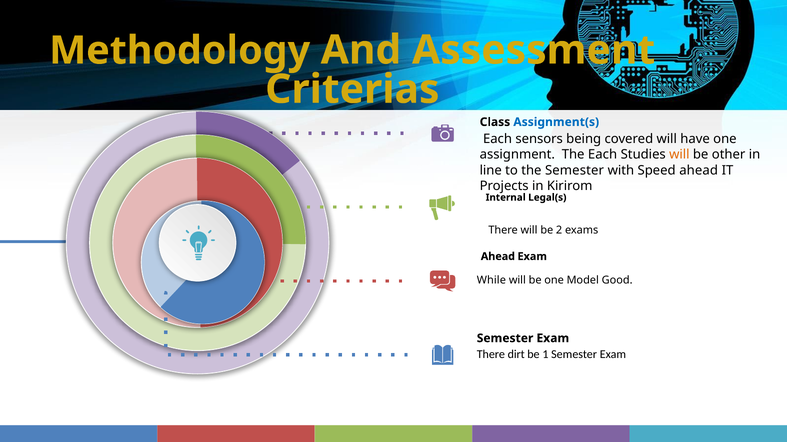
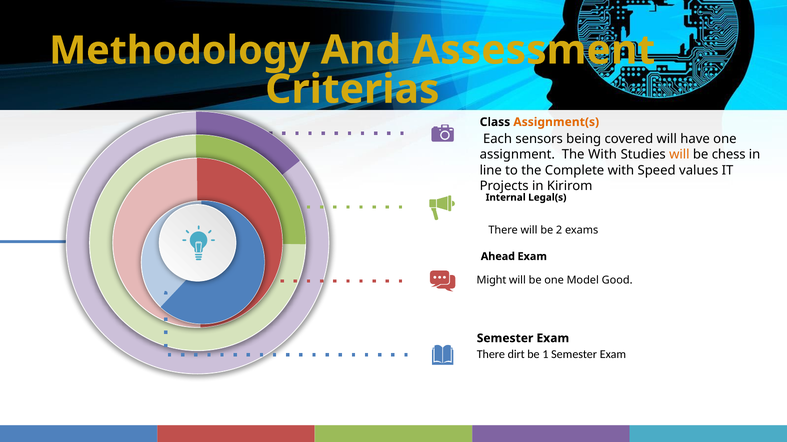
Assignment(s colour: blue -> orange
The Each: Each -> With
other: other -> chess
the Semester: Semester -> Complete
Speed ahead: ahead -> values
While: While -> Might
